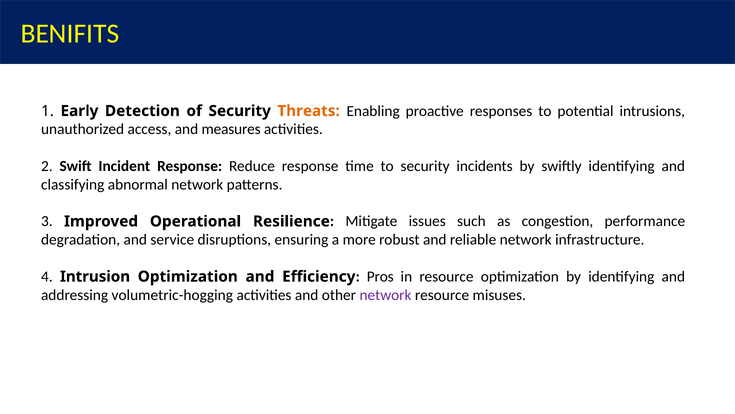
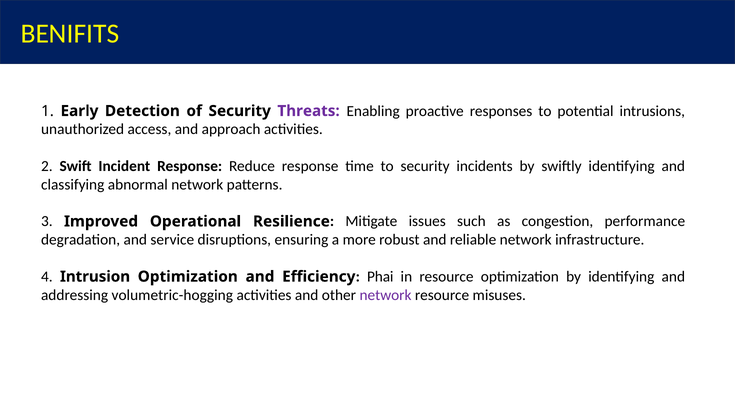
Threats colour: orange -> purple
measures: measures -> approach
Pros: Pros -> Phai
